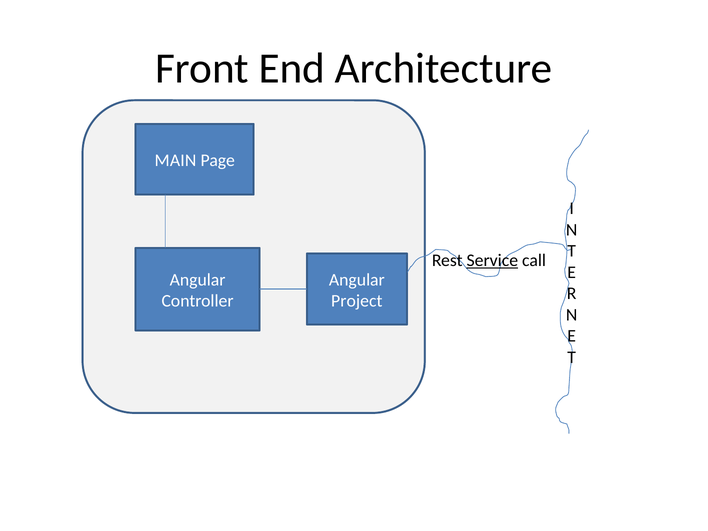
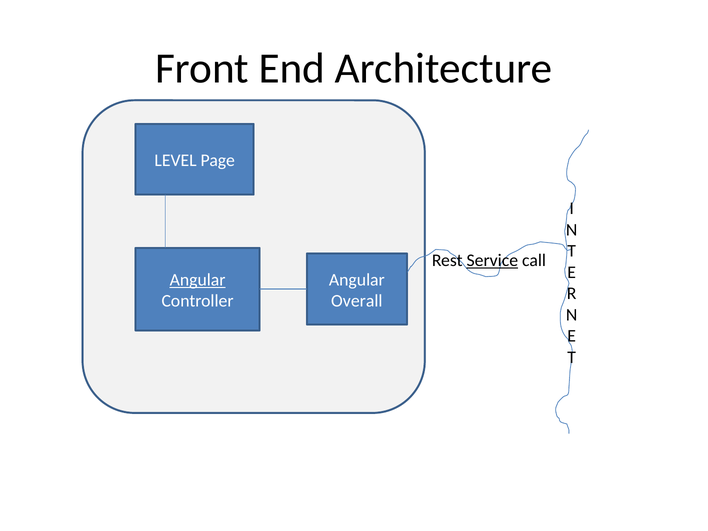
MAIN: MAIN -> LEVEL
Angular at (198, 280) underline: none -> present
Project: Project -> Overall
